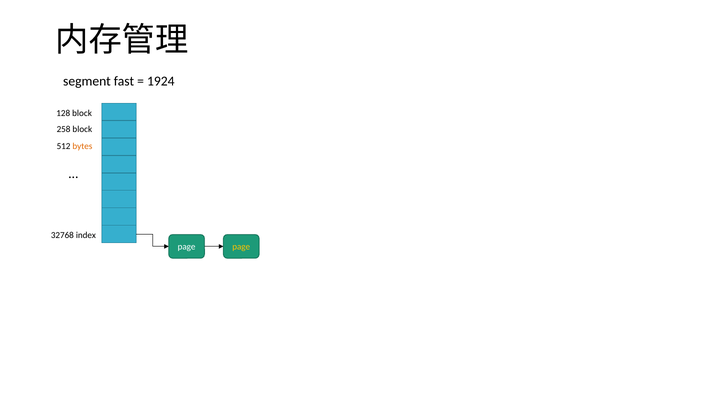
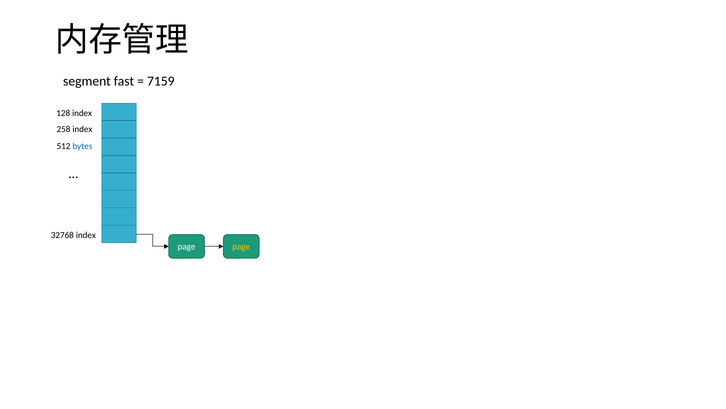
1924: 1924 -> 7159
128 block: block -> index
258 block: block -> index
bytes colour: orange -> blue
